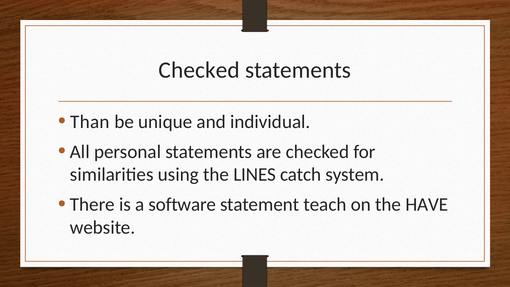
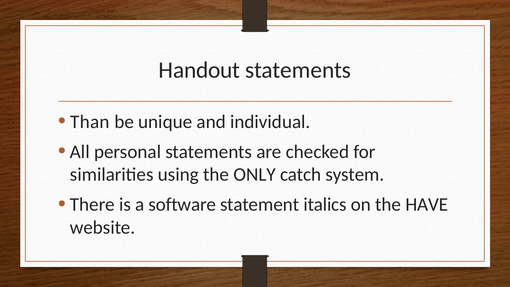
Checked at (199, 70): Checked -> Handout
LINES: LINES -> ONLY
teach: teach -> italics
